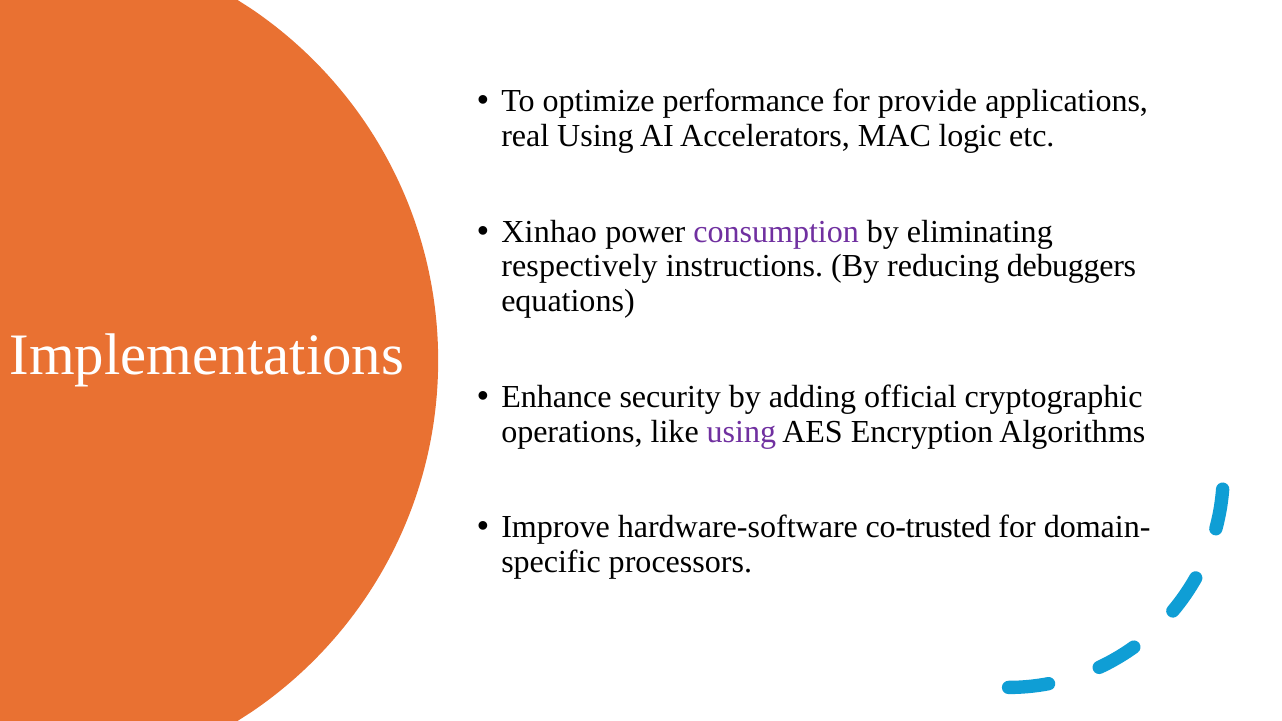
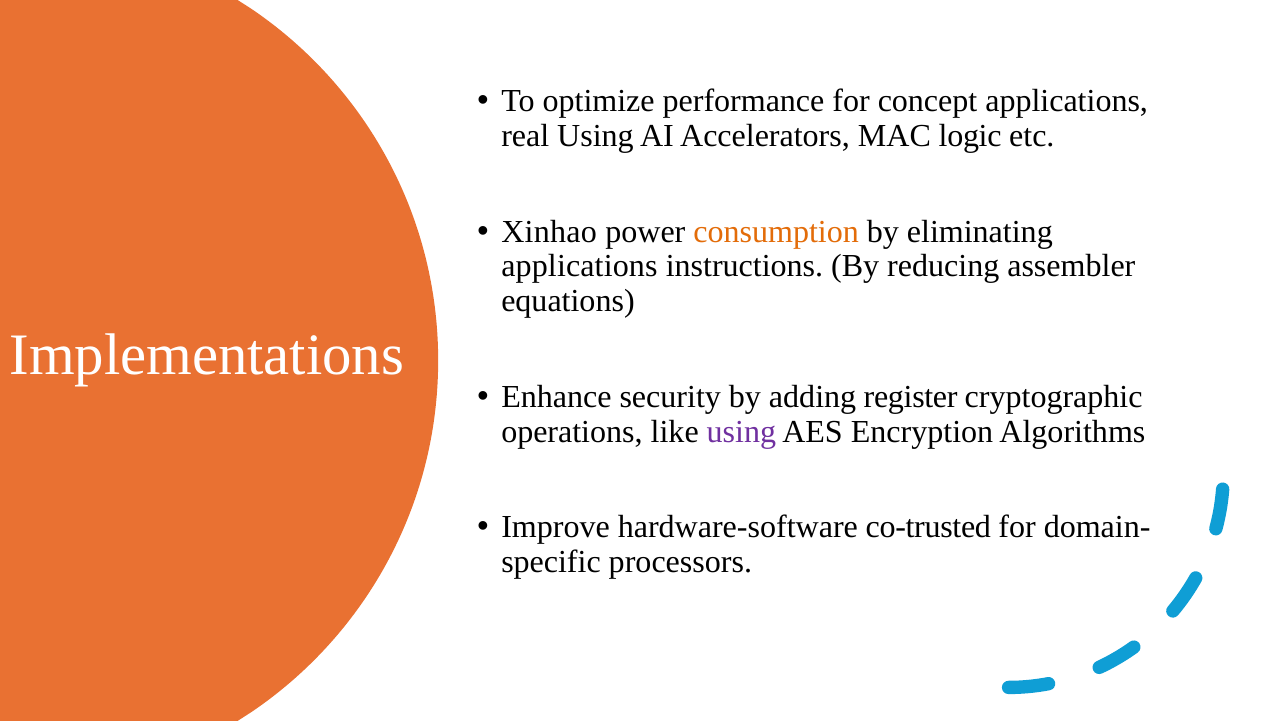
provide: provide -> concept
consumption colour: purple -> orange
respectively at (579, 266): respectively -> applications
debuggers: debuggers -> assembler
official: official -> register
